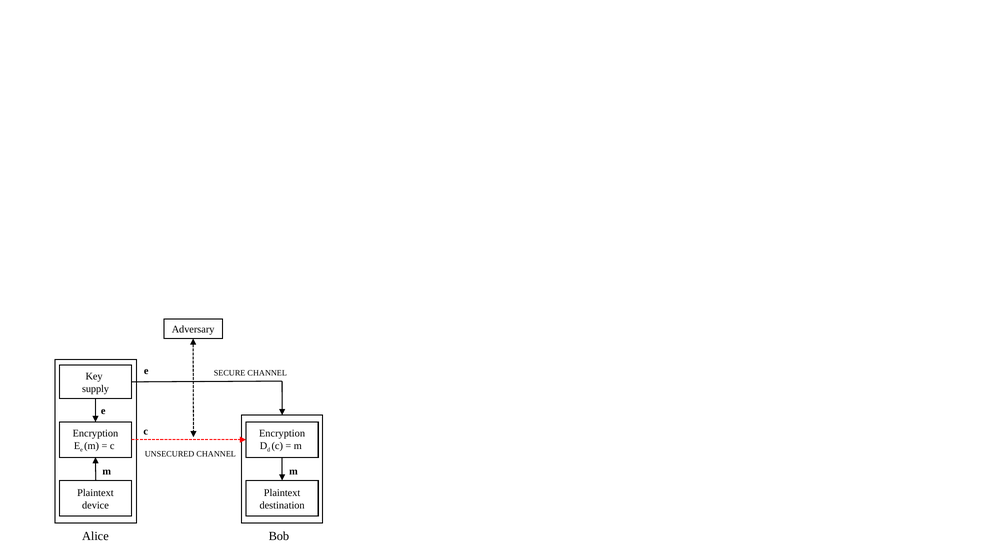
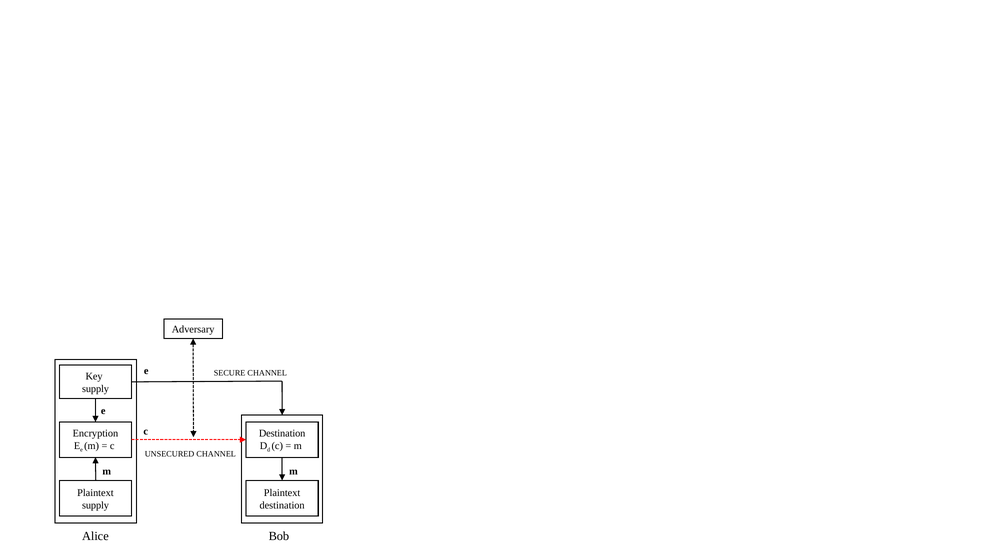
Encryption at (282, 434): Encryption -> Destination
device at (95, 506): device -> supply
